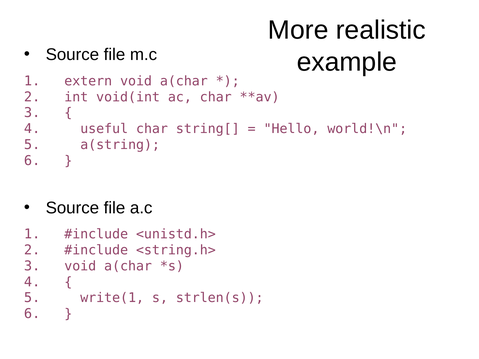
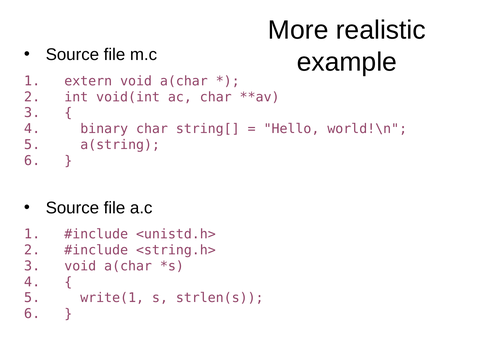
useful: useful -> binary
